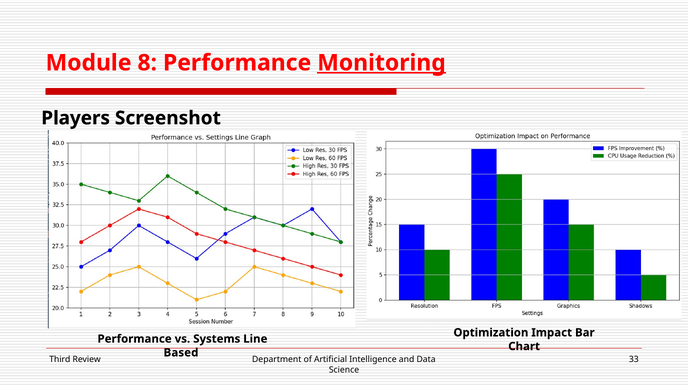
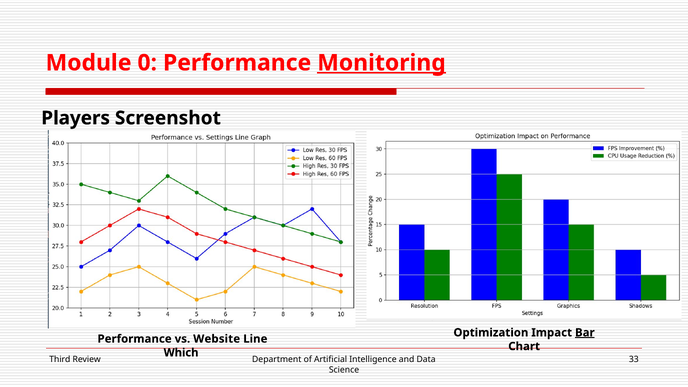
8: 8 -> 0
Bar underline: none -> present
Systems: Systems -> Website
Based: Based -> Which
